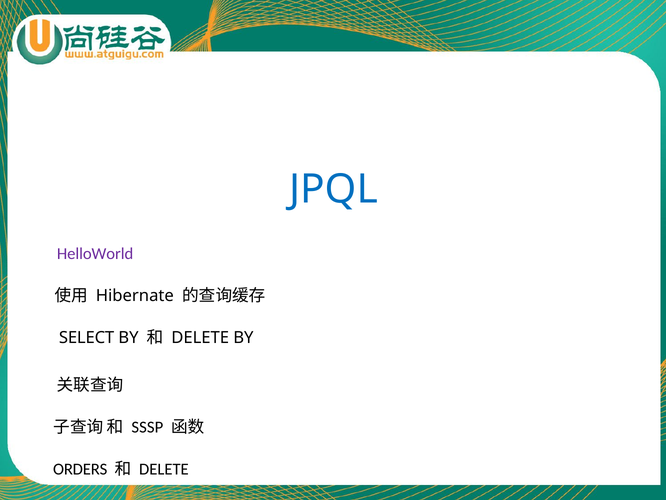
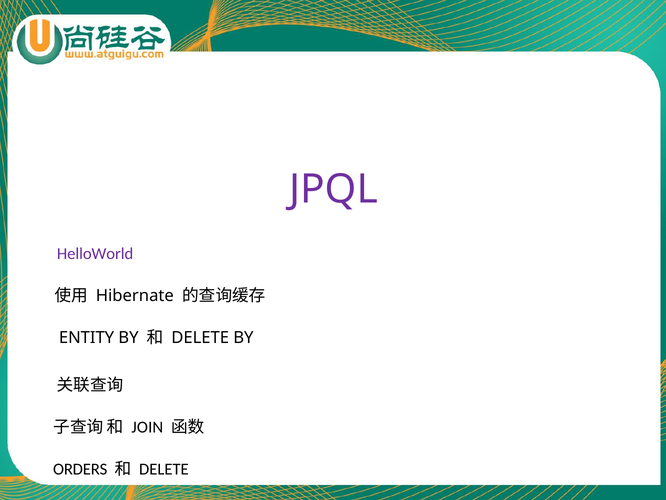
JPQL colour: blue -> purple
SELECT: SELECT -> ENTITY
SSSP: SSSP -> JOIN
